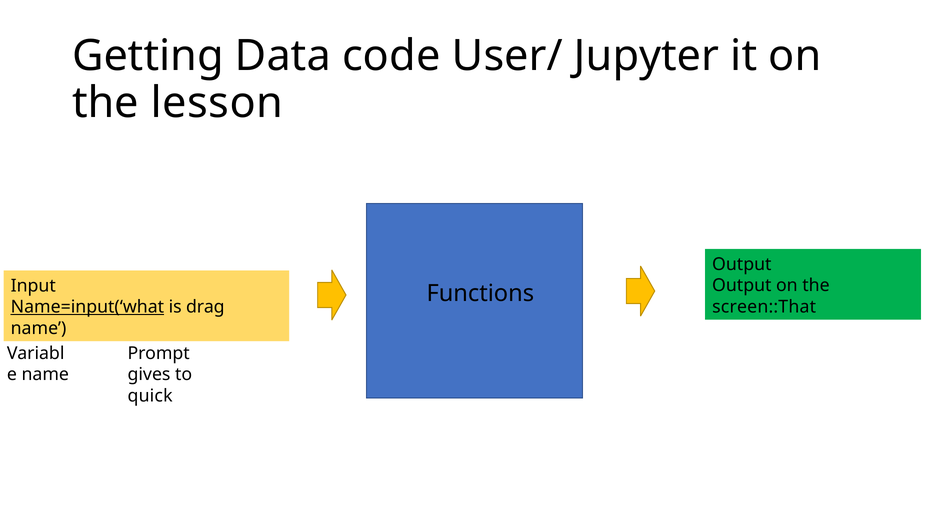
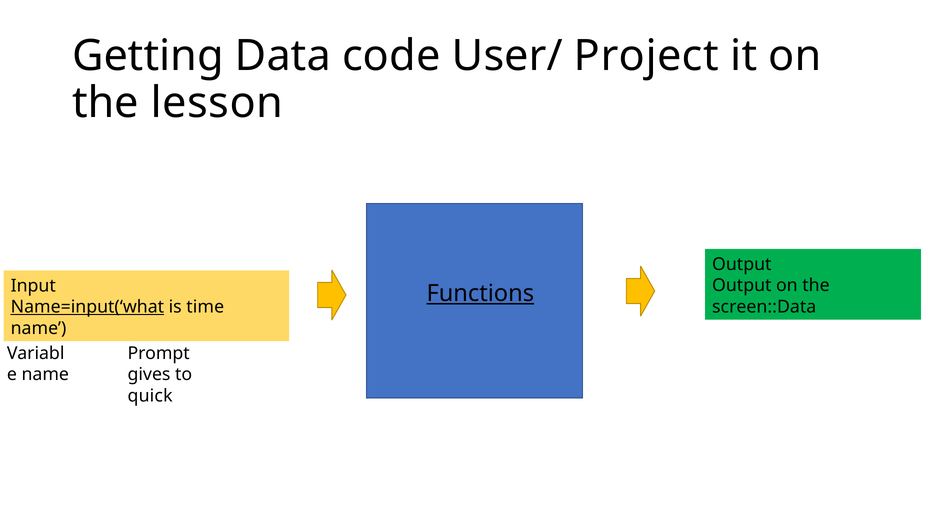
Jupyter: Jupyter -> Project
Functions underline: none -> present
screen::That: screen::That -> screen::Data
drag: drag -> time
